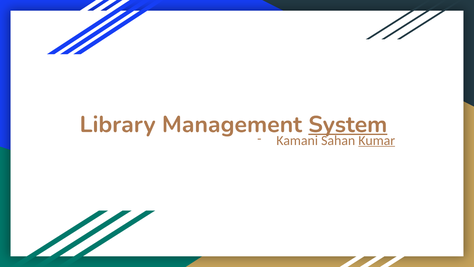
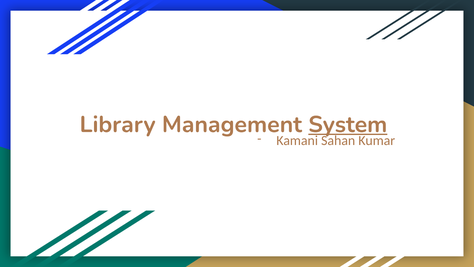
Kumar underline: present -> none
